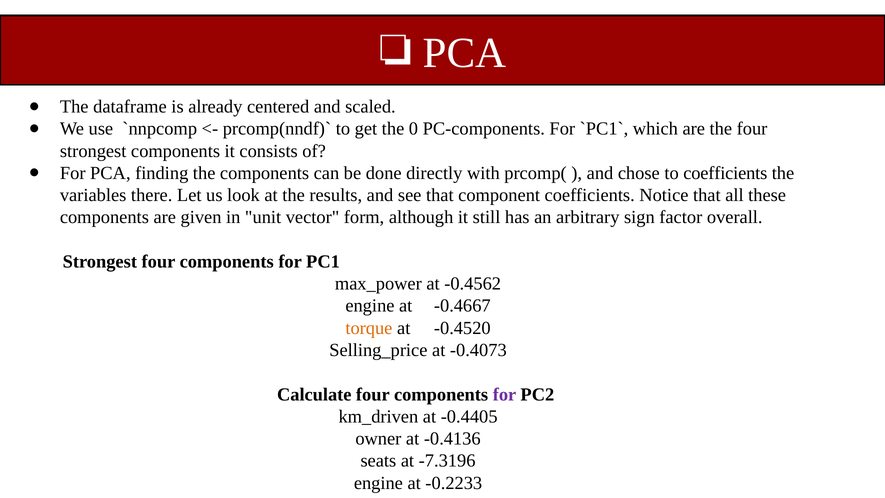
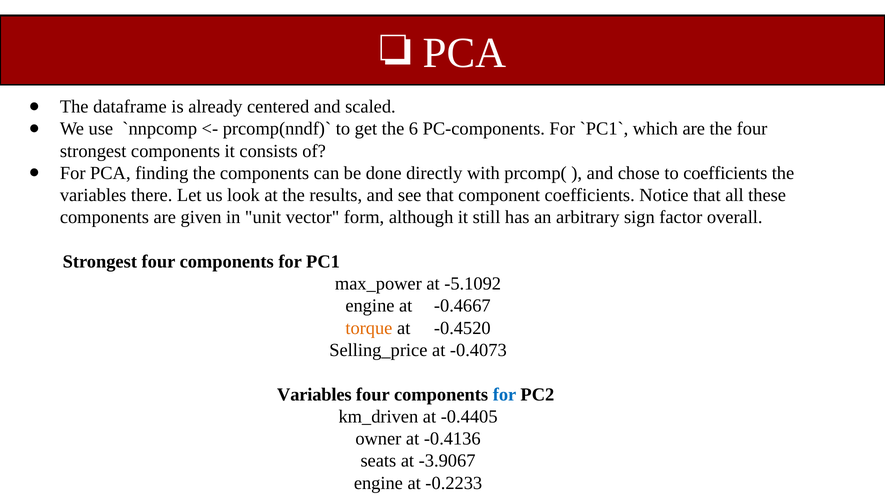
0: 0 -> 6
-0.4562: -0.4562 -> -5.1092
Calculate at (314, 394): Calculate -> Variables
for at (505, 394) colour: purple -> blue
-7.3196: -7.3196 -> -3.9067
